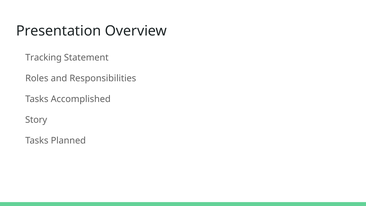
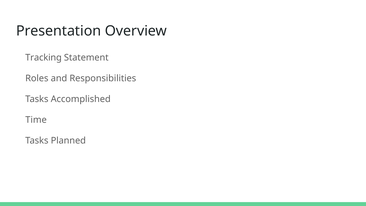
Story: Story -> Time
